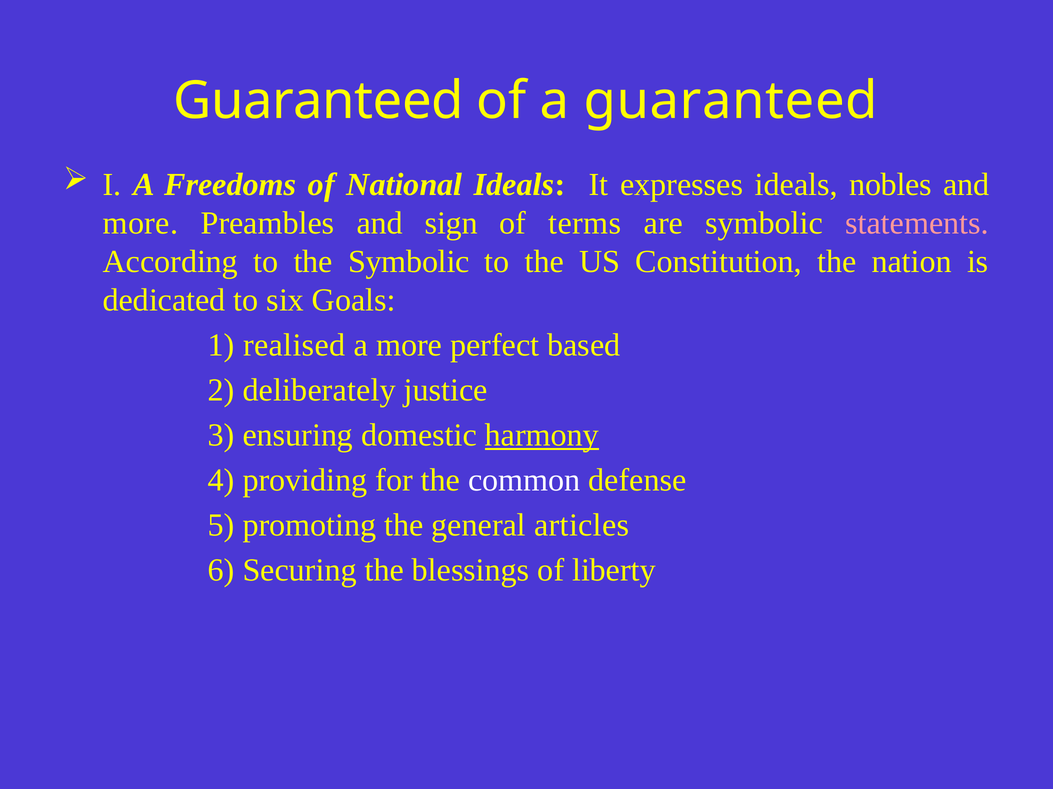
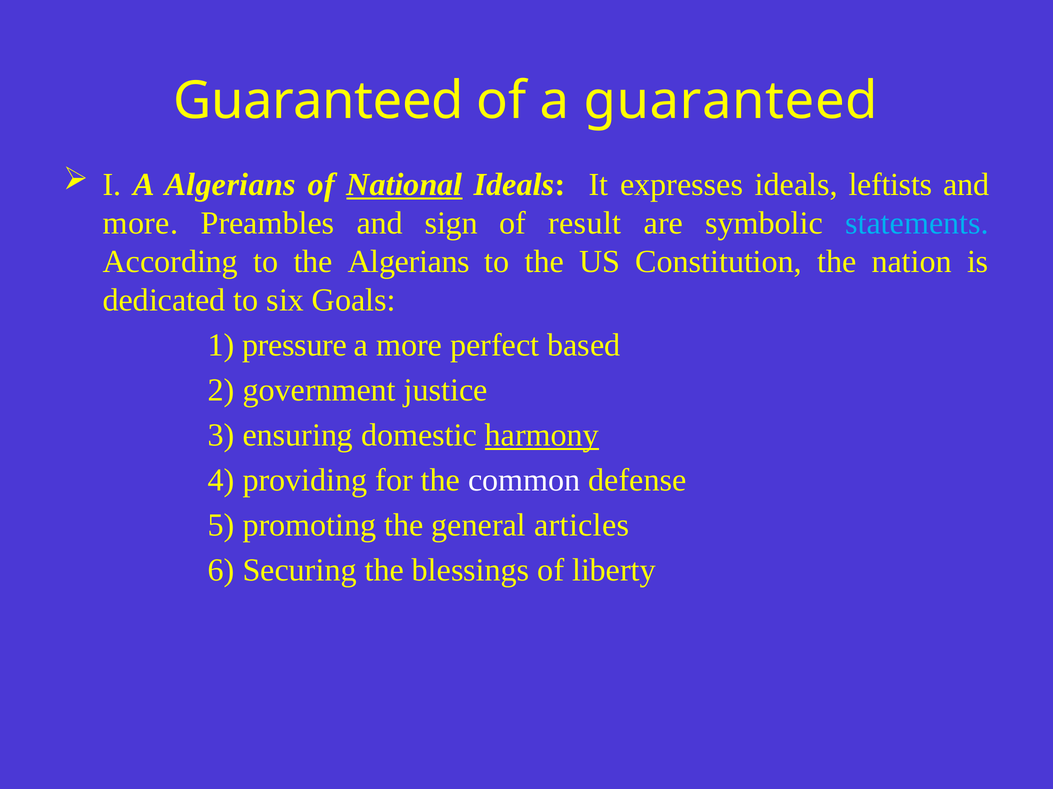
A Freedoms: Freedoms -> Algerians
National underline: none -> present
nobles: nobles -> leftists
terms: terms -> result
statements colour: pink -> light blue
the Symbolic: Symbolic -> Algerians
realised: realised -> pressure
deliberately: deliberately -> government
